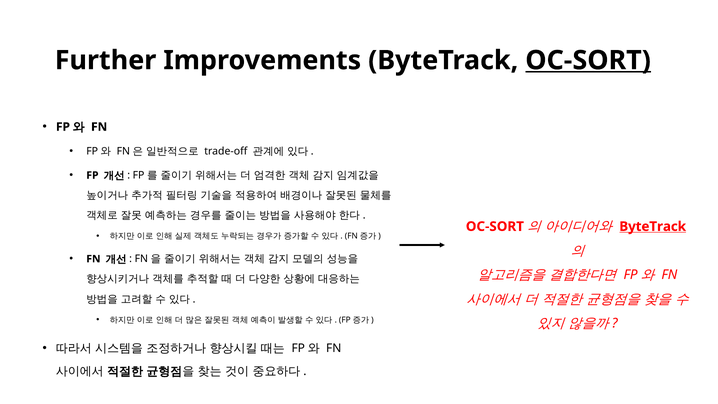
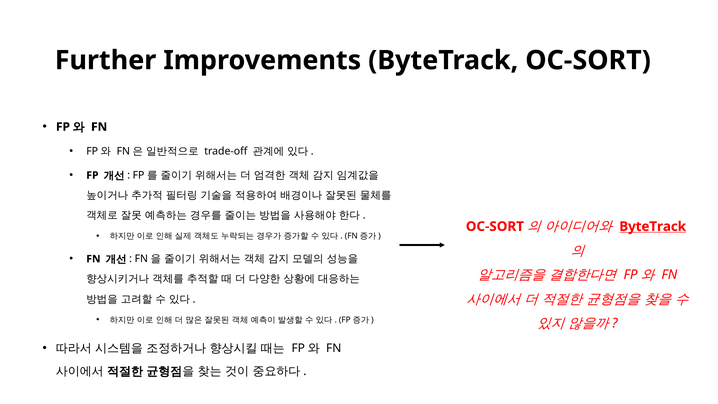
OC-SORT at (588, 60) underline: present -> none
